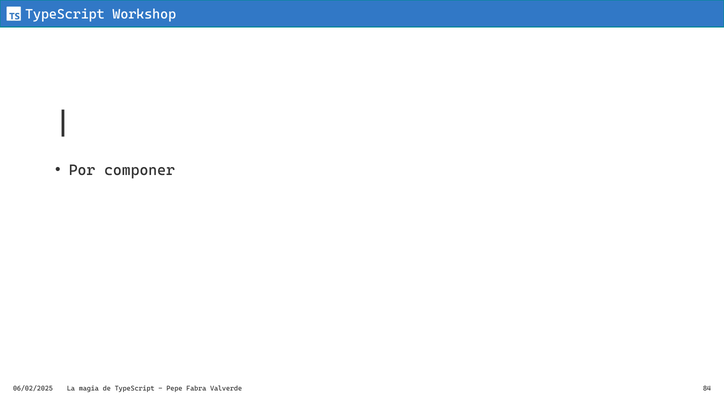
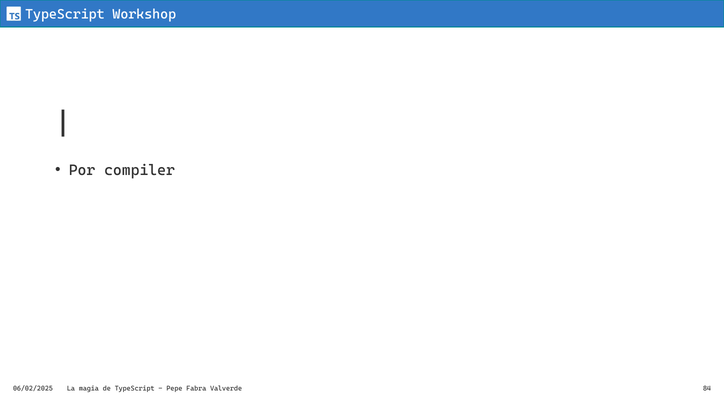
componer: componer -> compiler
